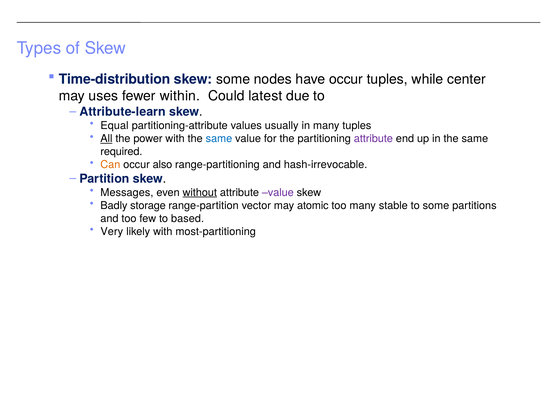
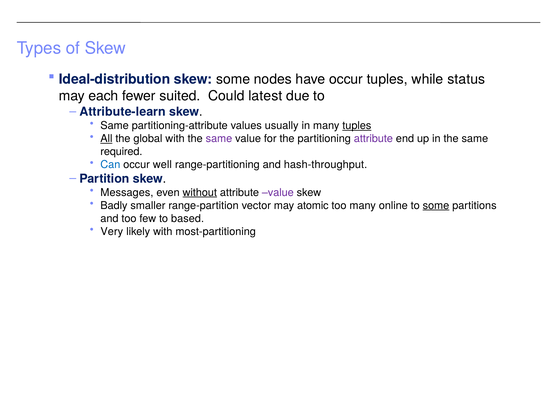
Time-distribution: Time-distribution -> Ideal-distribution
center: center -> status
uses: uses -> each
within: within -> suited
Equal at (115, 125): Equal -> Same
tuples at (357, 125) underline: none -> present
power: power -> global
same at (219, 138) colour: blue -> purple
Can colour: orange -> blue
also: also -> well
hash-irrevocable: hash-irrevocable -> hash-throughput
storage: storage -> smaller
stable: stable -> online
some at (436, 205) underline: none -> present
